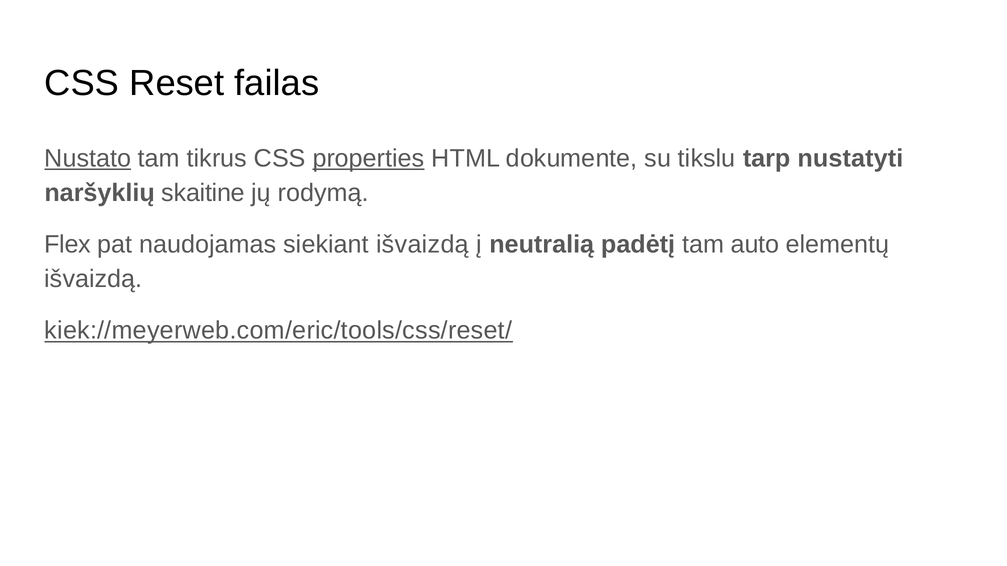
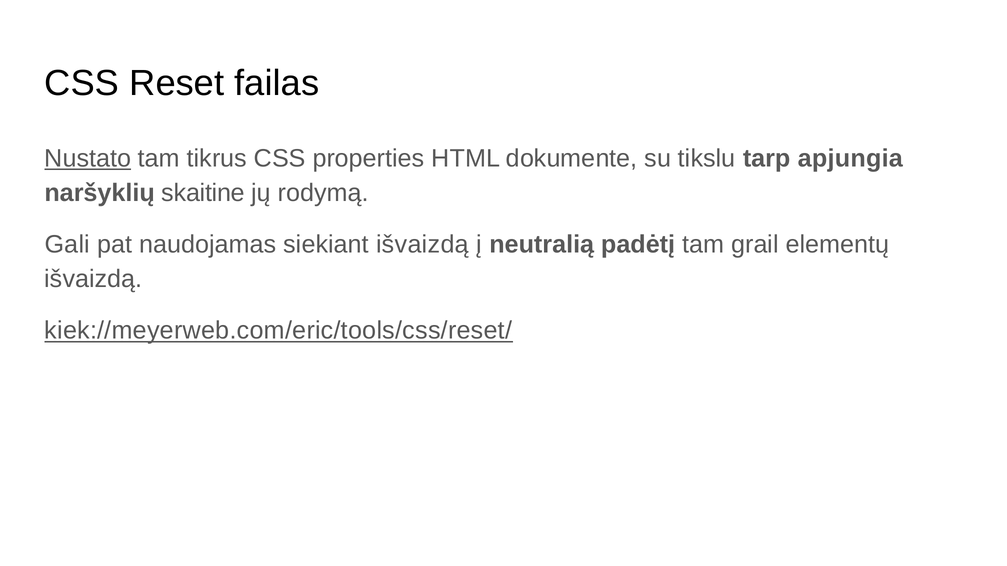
properties underline: present -> none
nustatyti: nustatyti -> apjungia
Flex: Flex -> Gali
auto: auto -> grail
